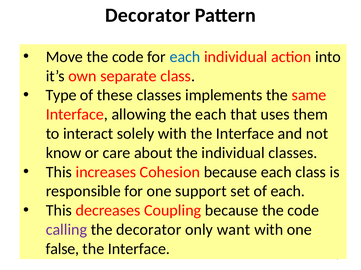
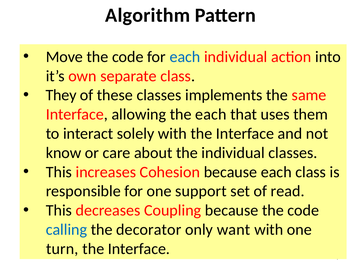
Decorator at (148, 15): Decorator -> Algorithm
Type: Type -> They
of each: each -> read
calling colour: purple -> blue
false: false -> turn
